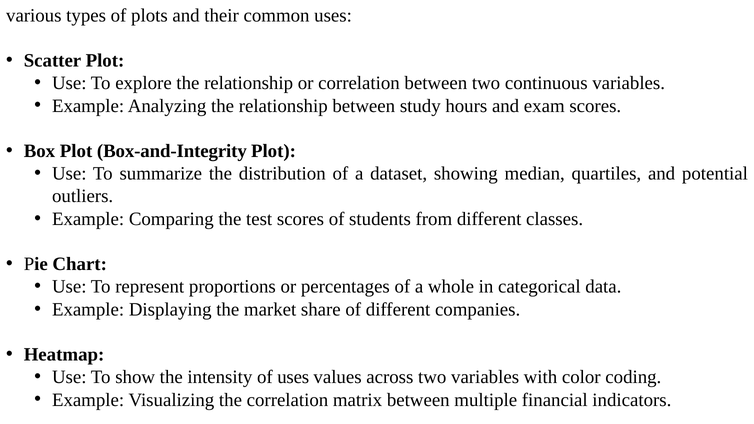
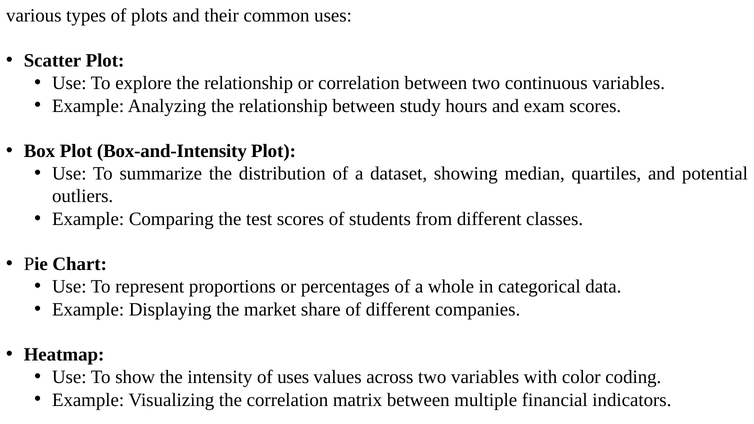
Box-and-Integrity: Box-and-Integrity -> Box-and-Intensity
